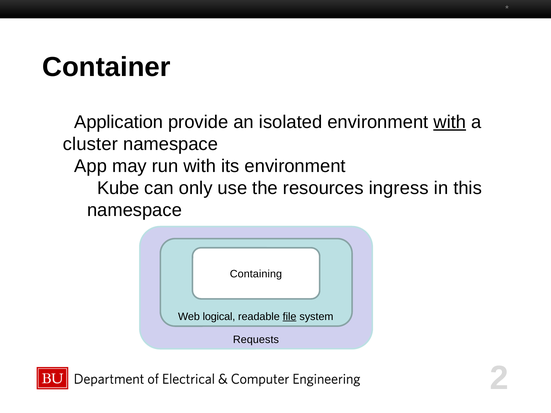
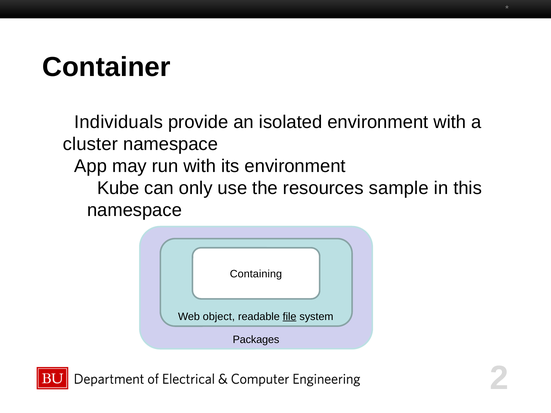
Application: Application -> Individuals
with at (450, 122) underline: present -> none
ingress: ingress -> sample
logical: logical -> object
Requests: Requests -> Packages
